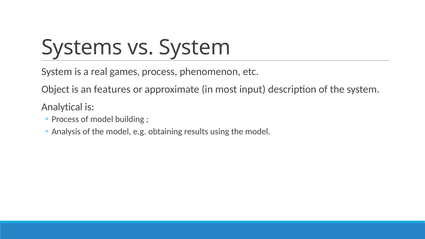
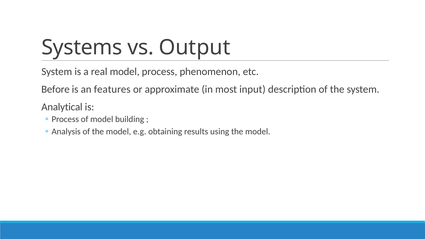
vs System: System -> Output
real games: games -> model
Object: Object -> Before
